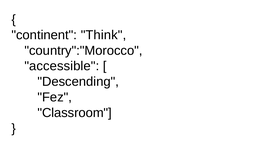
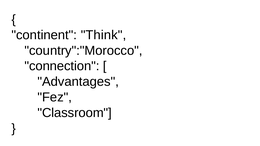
accessible: accessible -> connection
Descending: Descending -> Advantages
